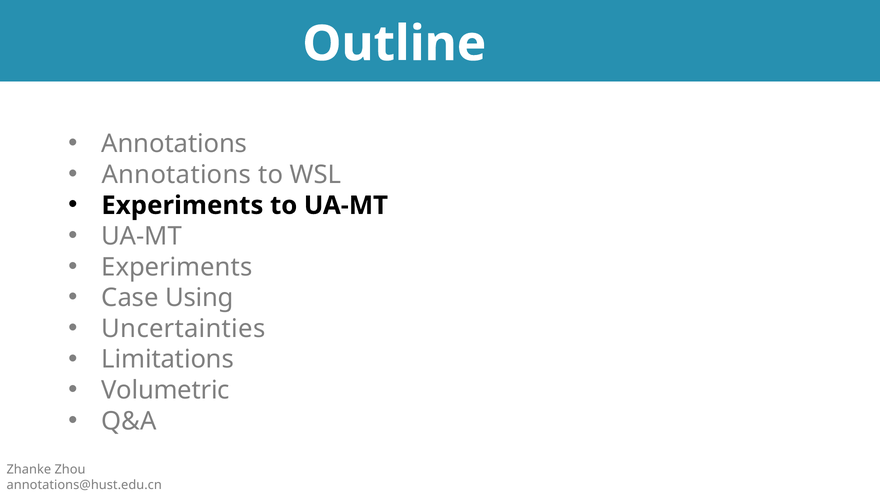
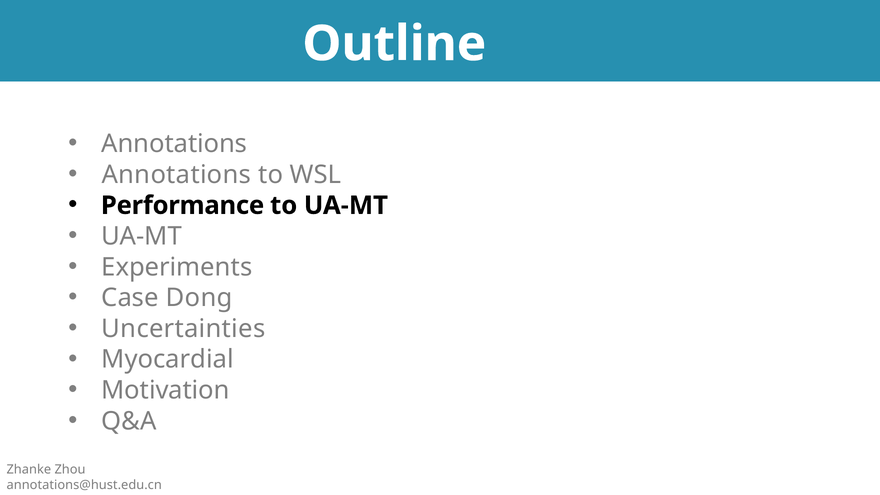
Experiments at (182, 205): Experiments -> Performance
Using: Using -> Dong
Limitations: Limitations -> Myocardial
Volumetric: Volumetric -> Motivation
